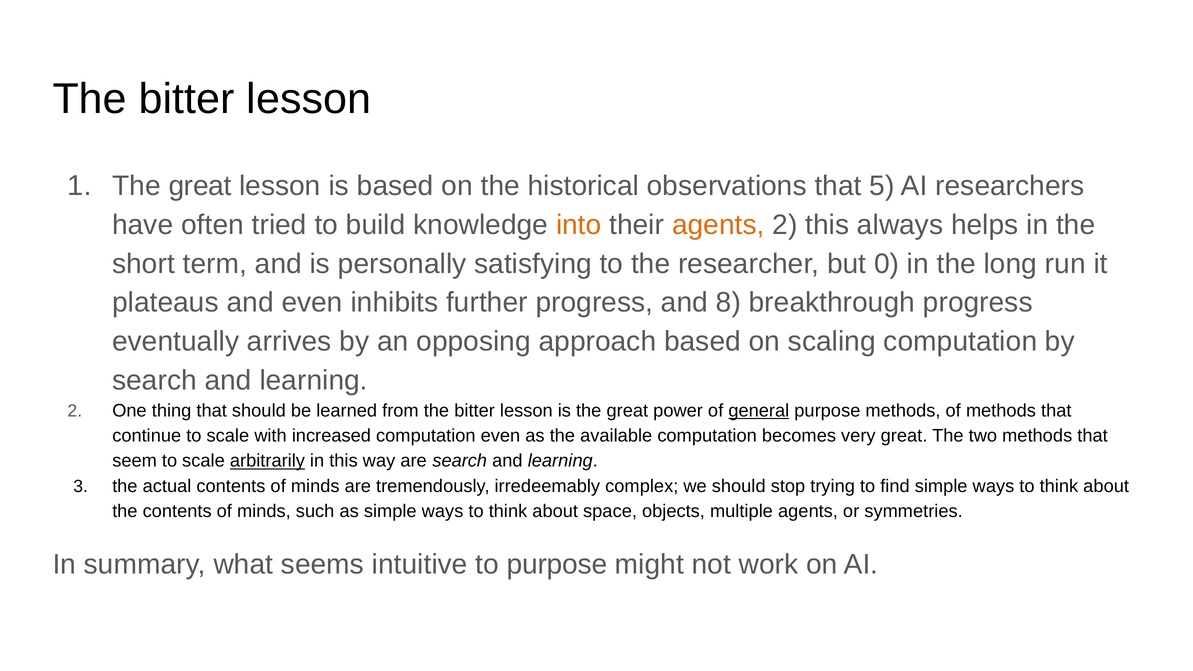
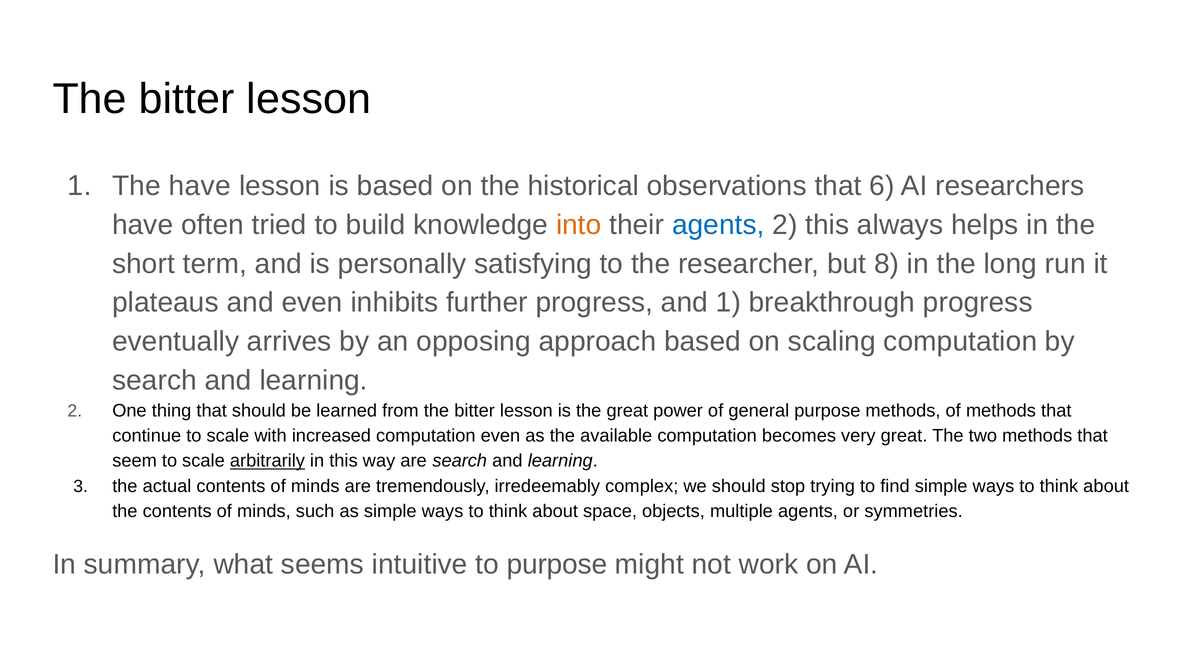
1 The great: great -> have
5: 5 -> 6
agents at (718, 225) colour: orange -> blue
0: 0 -> 8
and 8: 8 -> 1
general underline: present -> none
